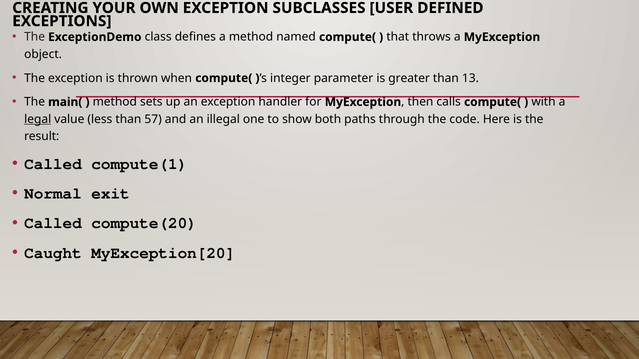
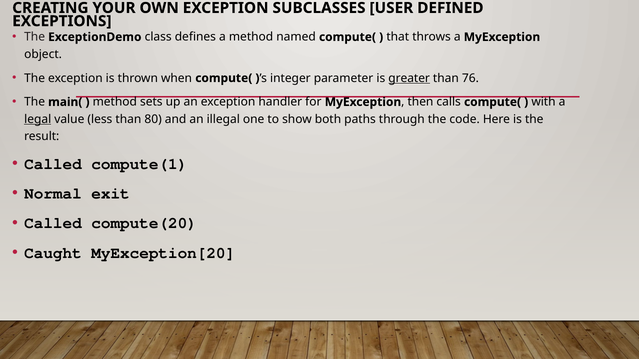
greater underline: none -> present
13: 13 -> 76
57: 57 -> 80
